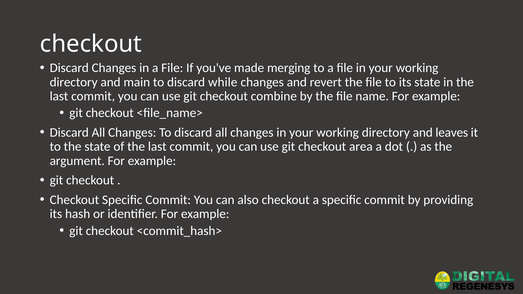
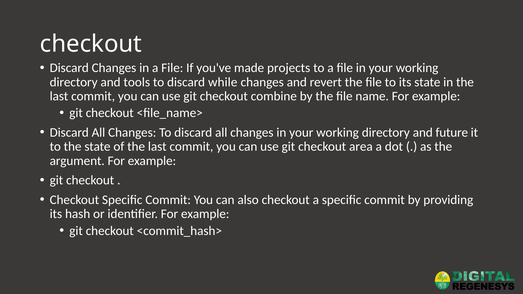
merging: merging -> projects
main: main -> tools
leaves: leaves -> future
